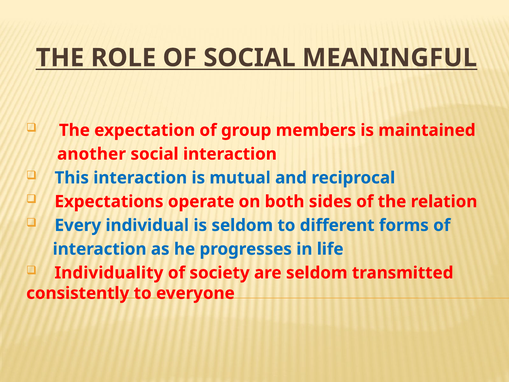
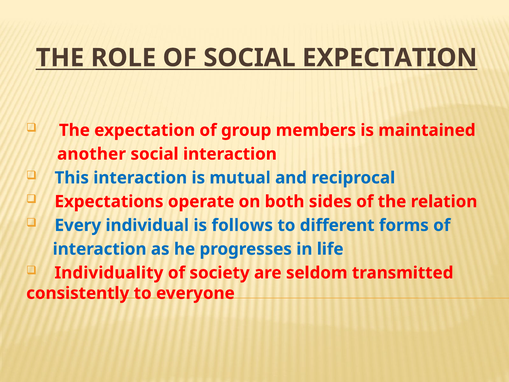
SOCIAL MEANINGFUL: MEANINGFUL -> EXPECTATION
is seldom: seldom -> follows
